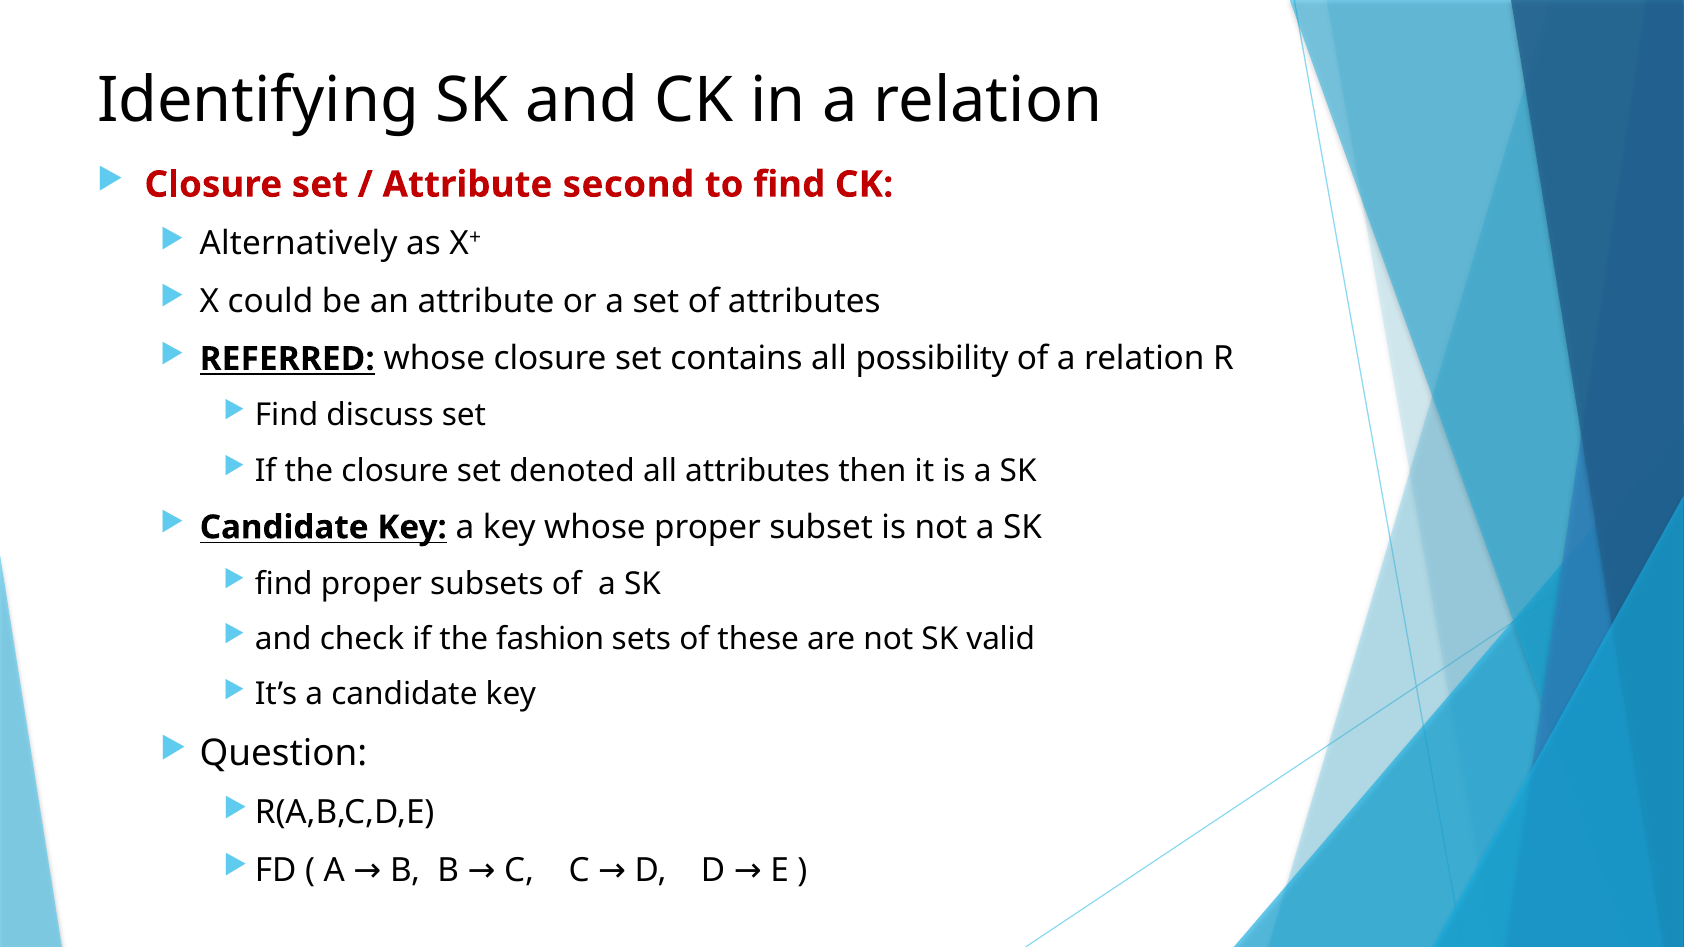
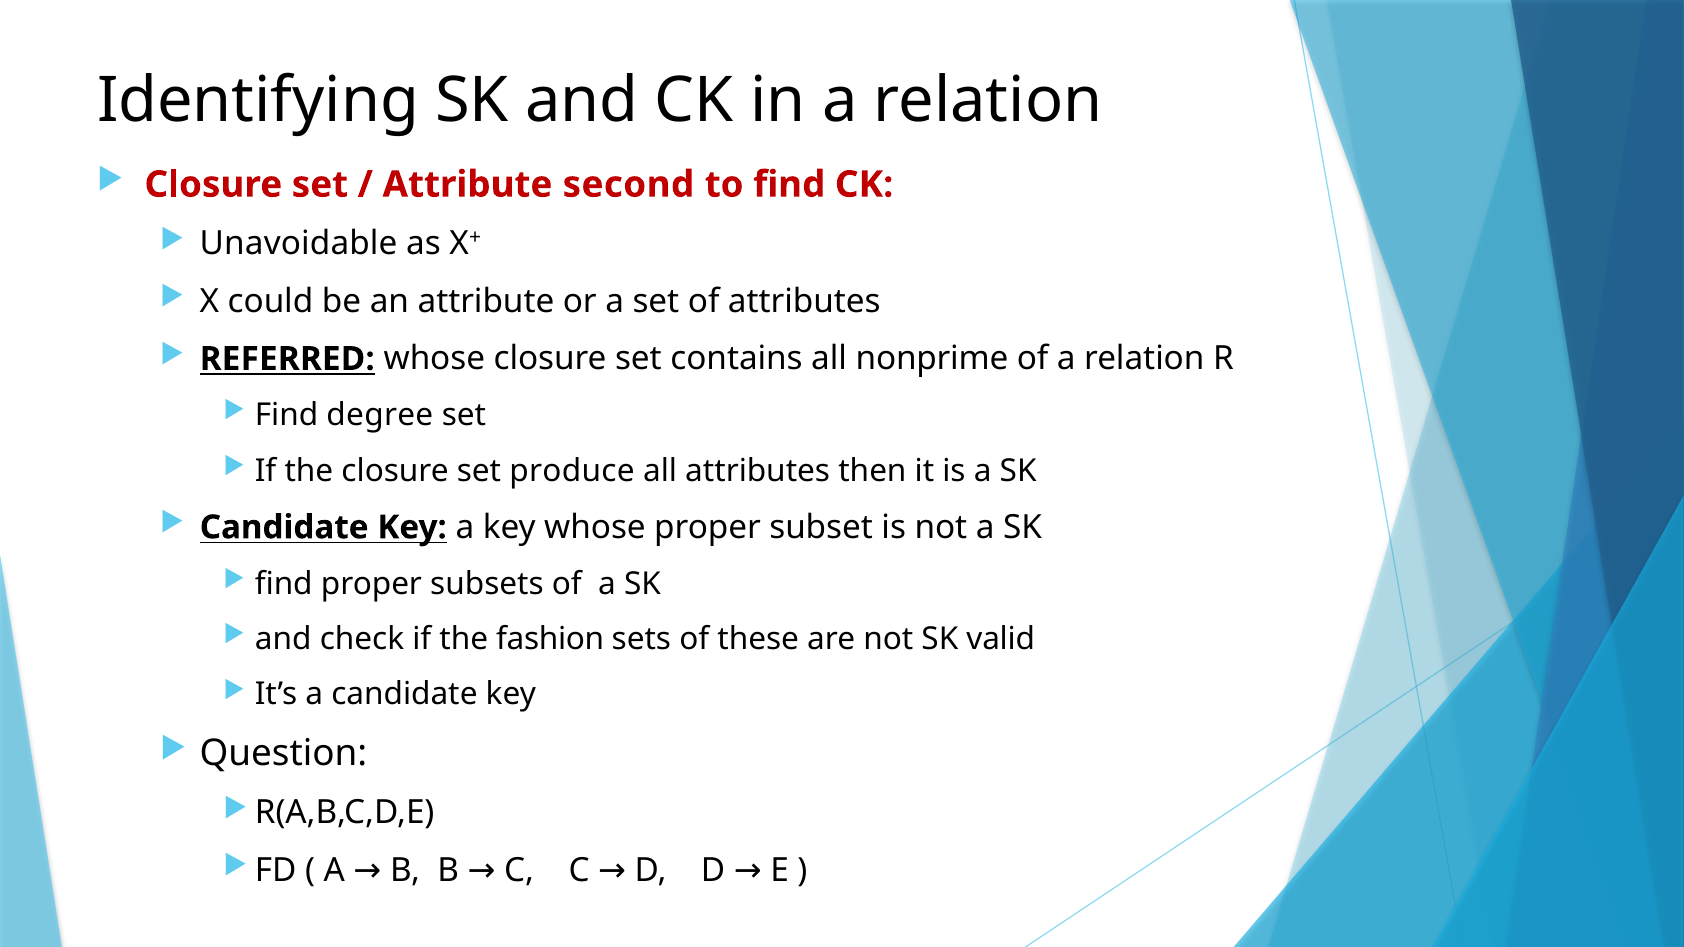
Alternatively: Alternatively -> Unavoidable
possibility: possibility -> nonprime
discuss: discuss -> degree
denoted: denoted -> produce
